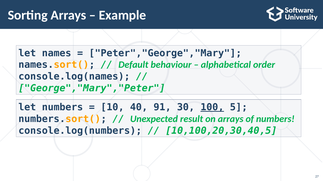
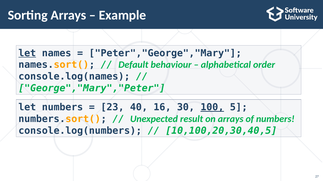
let at (27, 53) underline: none -> present
10: 10 -> 23
91: 91 -> 16
